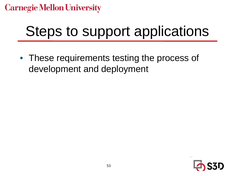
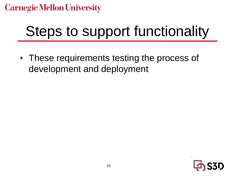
applications: applications -> functionality
